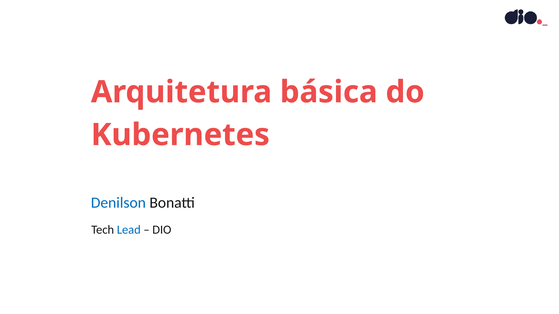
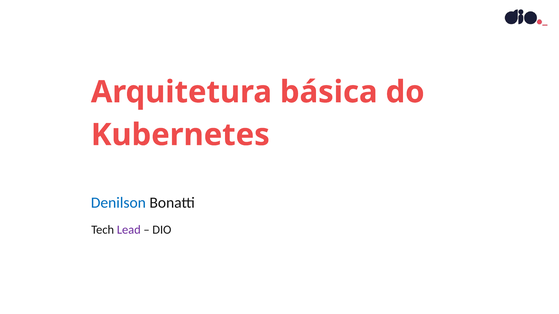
Lead colour: blue -> purple
